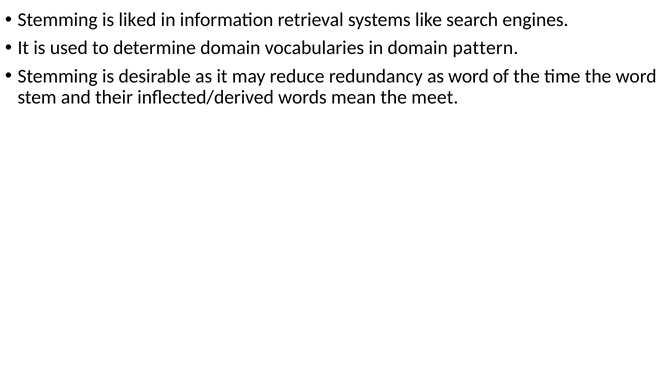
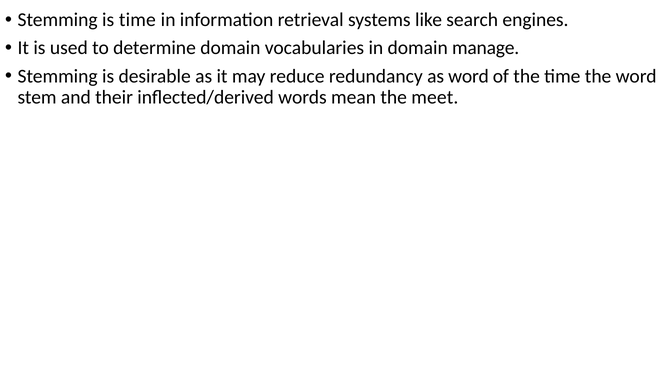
is liked: liked -> time
pattern: pattern -> manage
